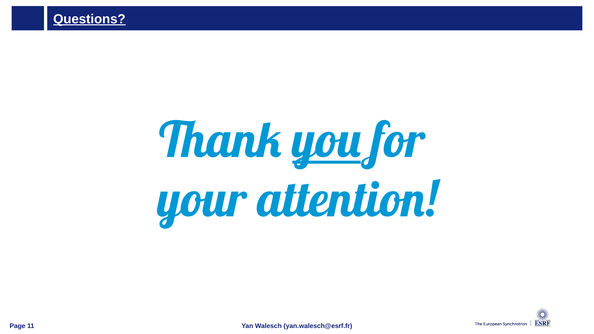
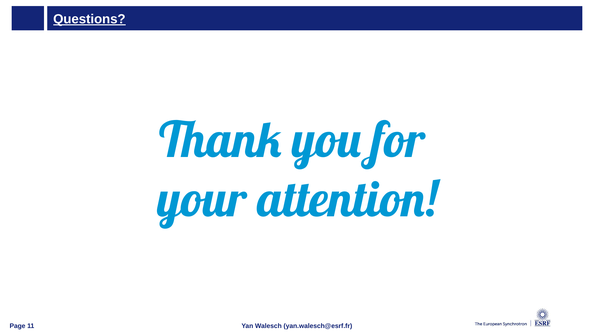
you underline: present -> none
